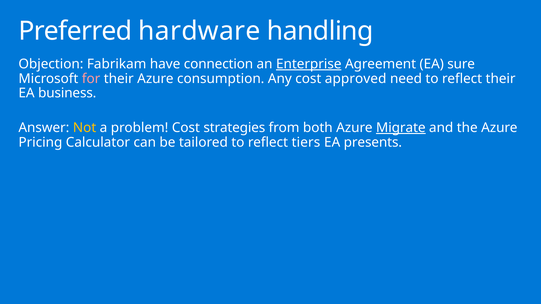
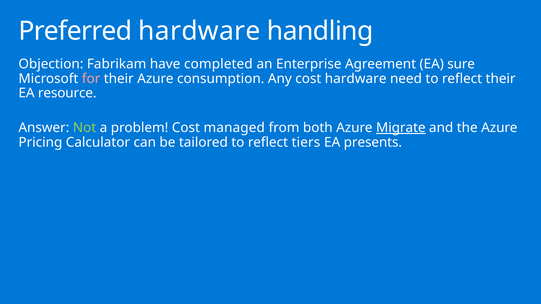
connection: connection -> completed
Enterprise underline: present -> none
cost approved: approved -> hardware
business: business -> resource
Not colour: yellow -> light green
strategies: strategies -> managed
